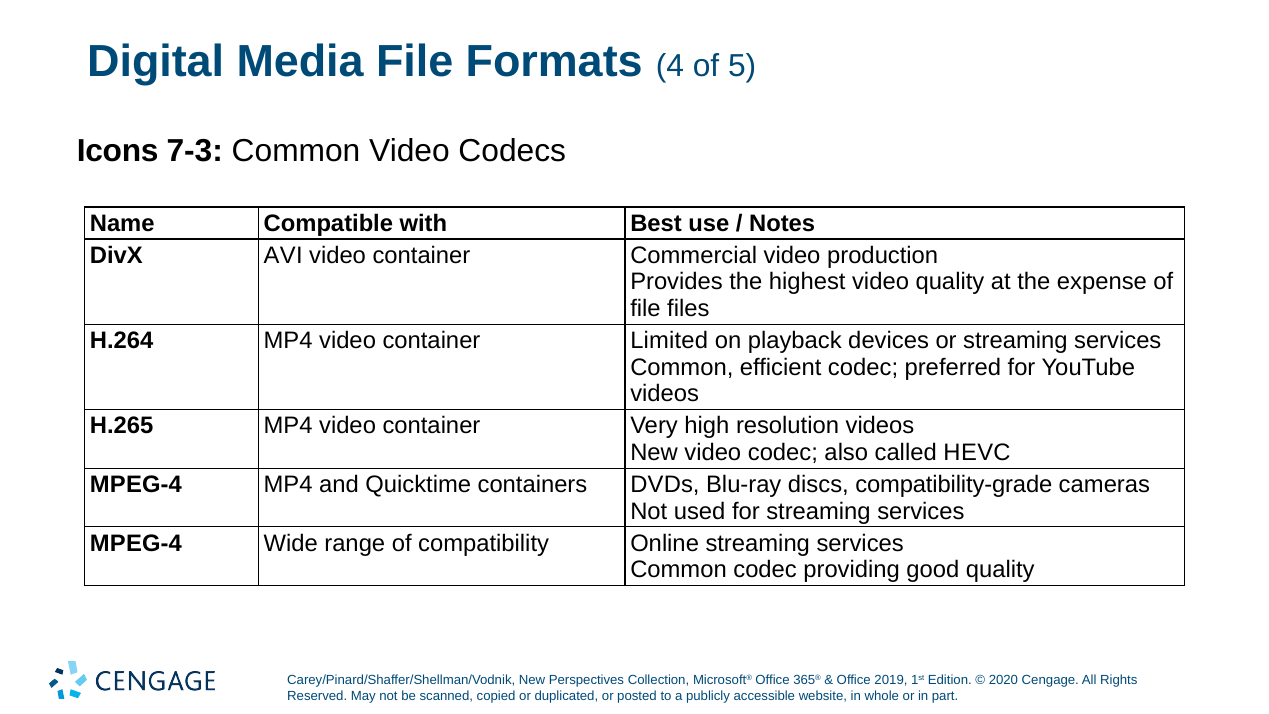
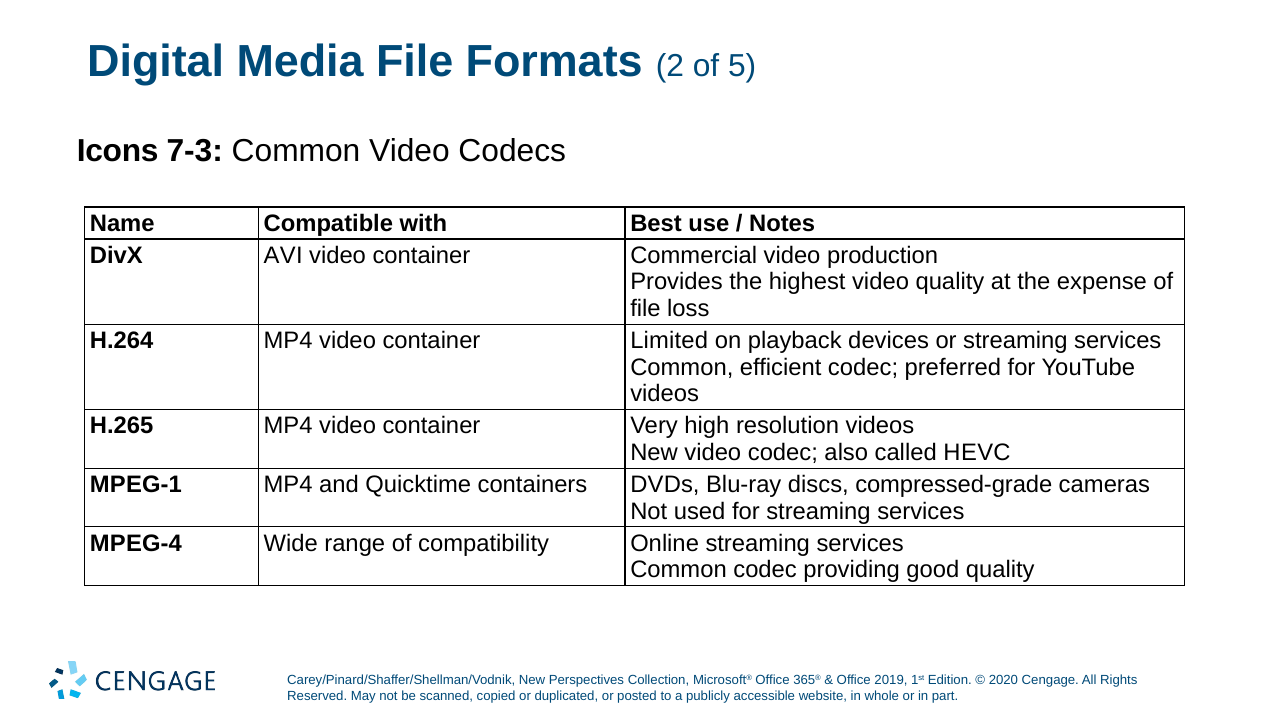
4: 4 -> 2
files: files -> loss
G-4 at (162, 485): G-4 -> G-1
compatibility-grade: compatibility-grade -> compressed-grade
